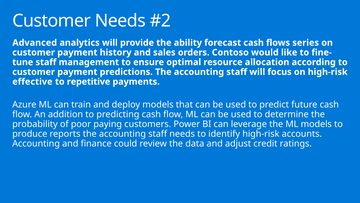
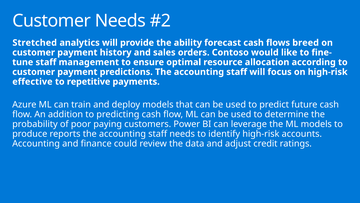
Advanced: Advanced -> Stretched
series: series -> breed
